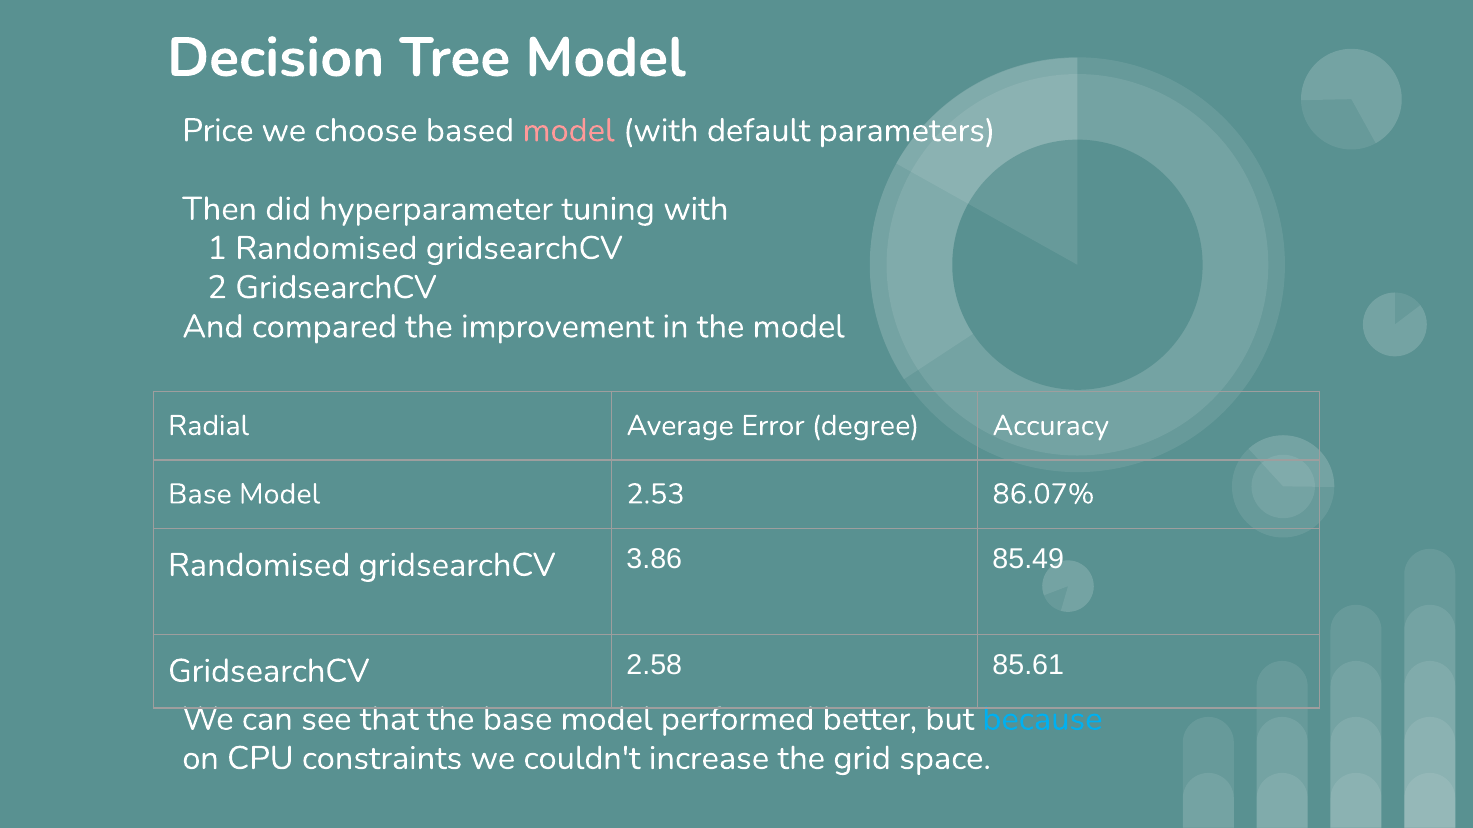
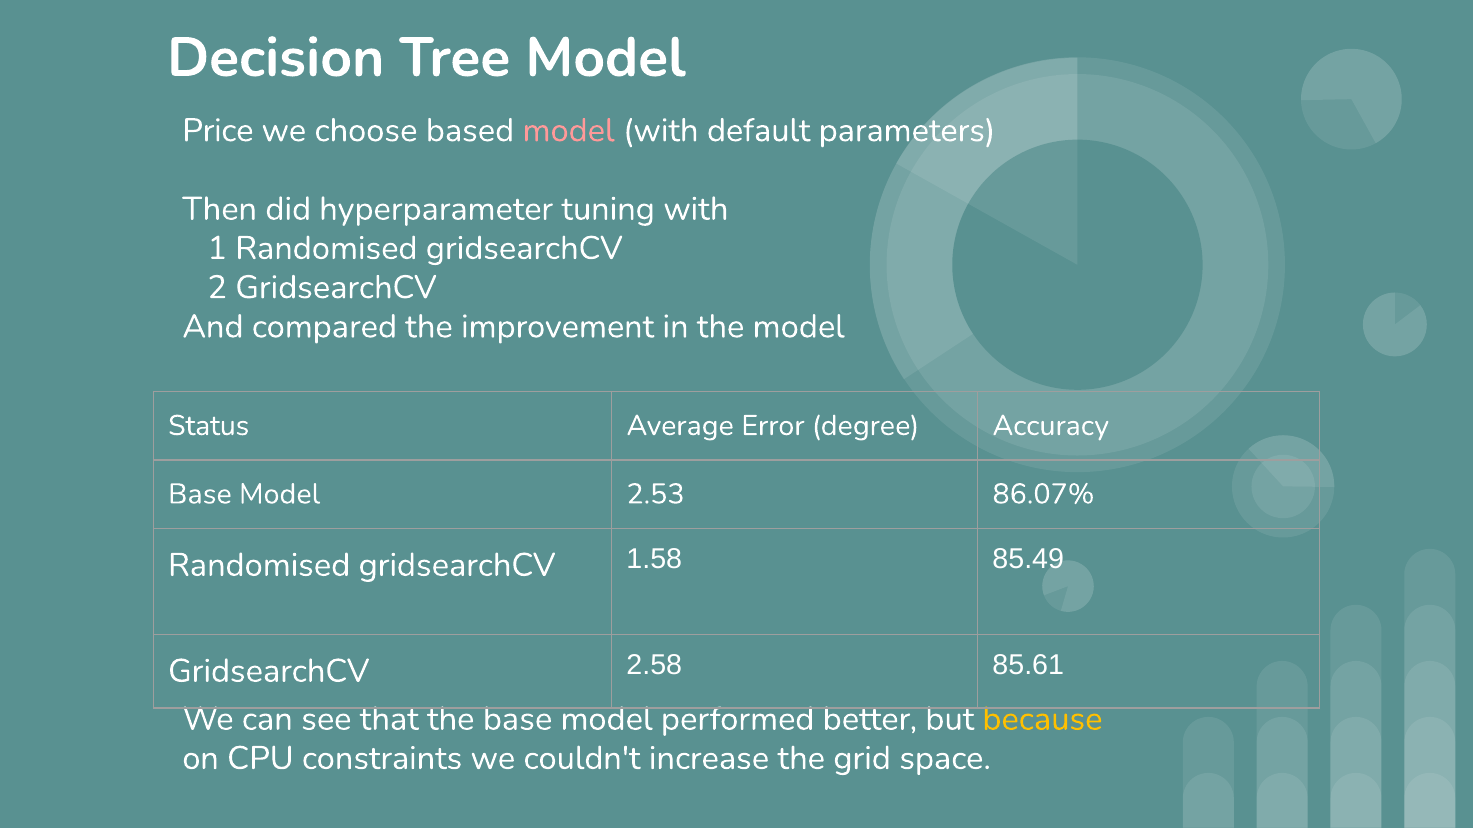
Radial: Radial -> Status
3.86: 3.86 -> 1.58
because colour: light blue -> yellow
